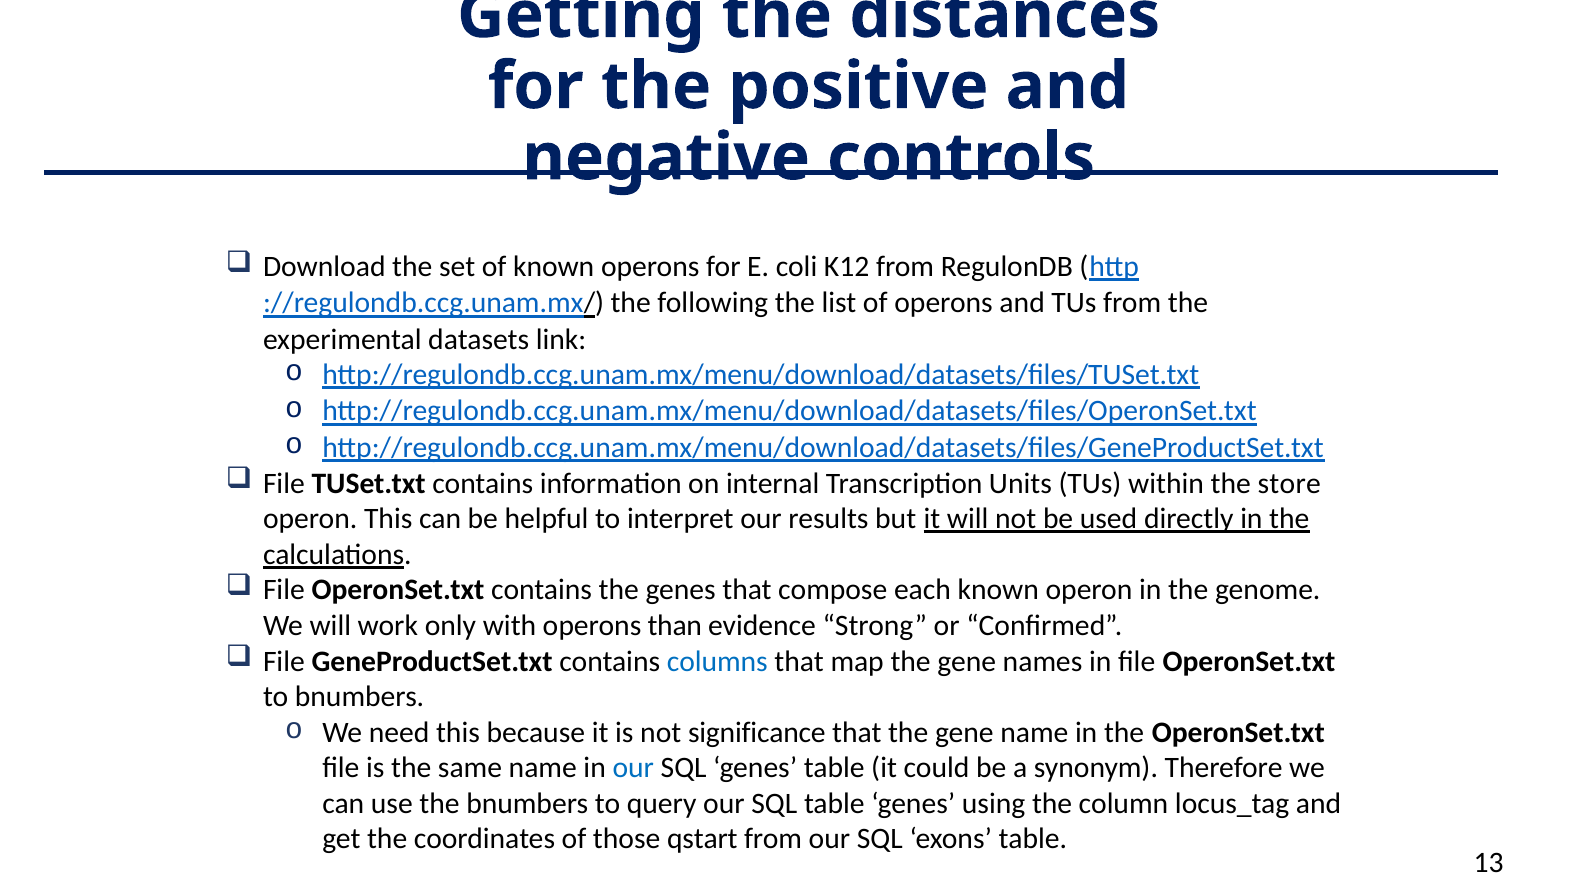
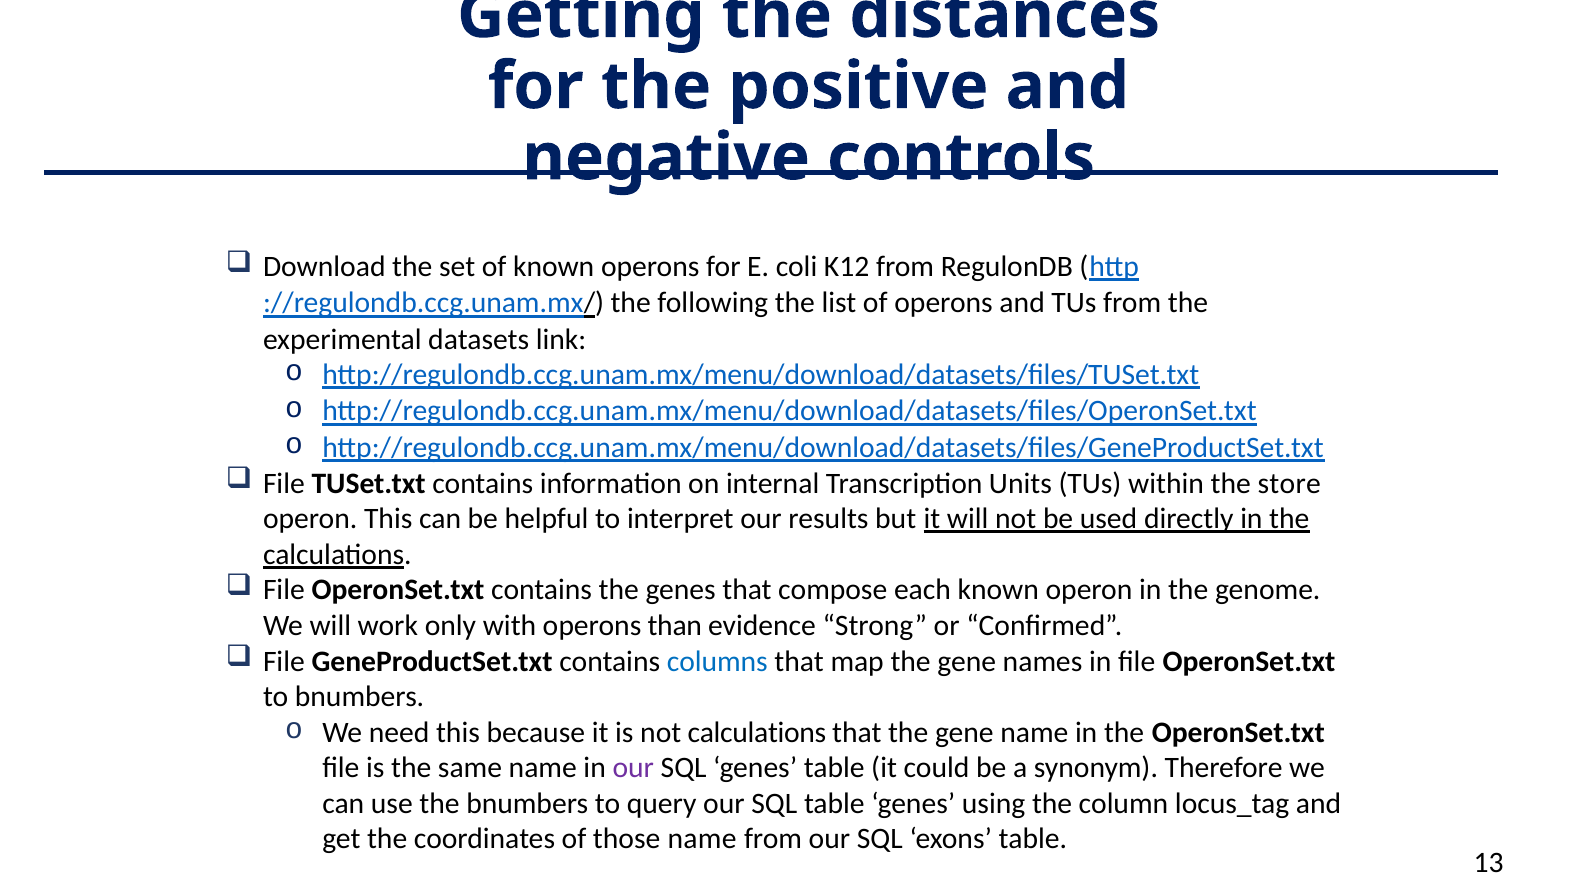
not significance: significance -> calculations
our at (633, 768) colour: blue -> purple
those qstart: qstart -> name
